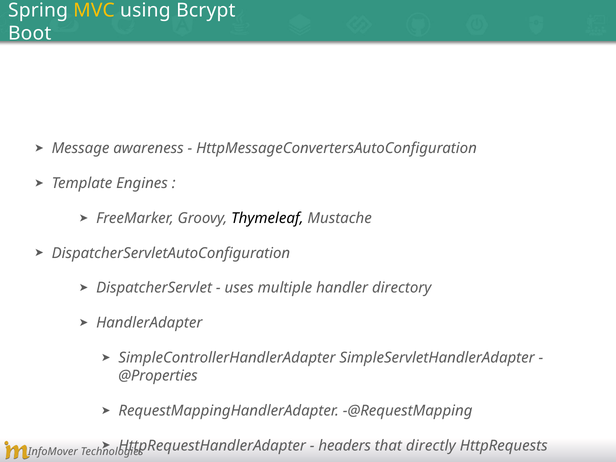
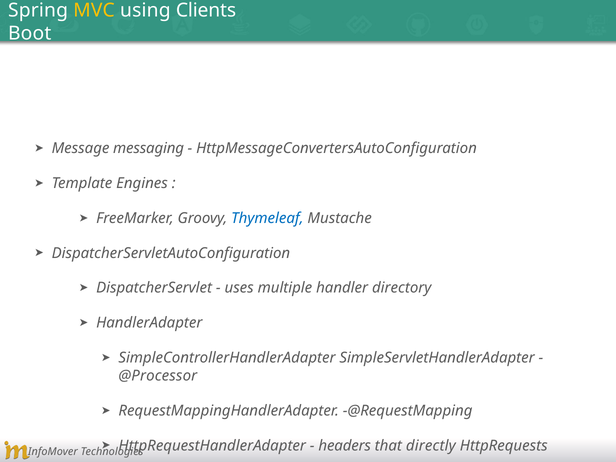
Bcrypt: Bcrypt -> Clients
awareness: awareness -> messaging
Thymeleaf colour: black -> blue
@Properties: @Properties -> @Processor
